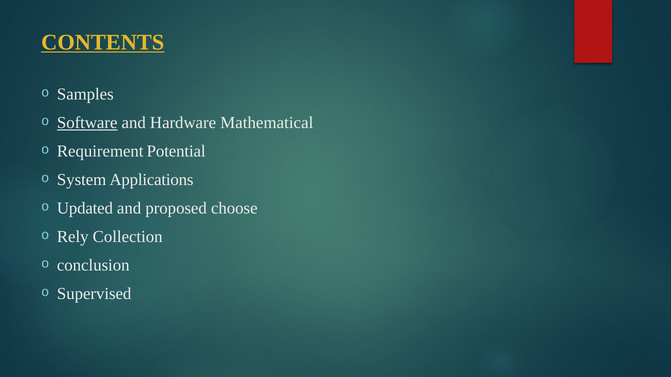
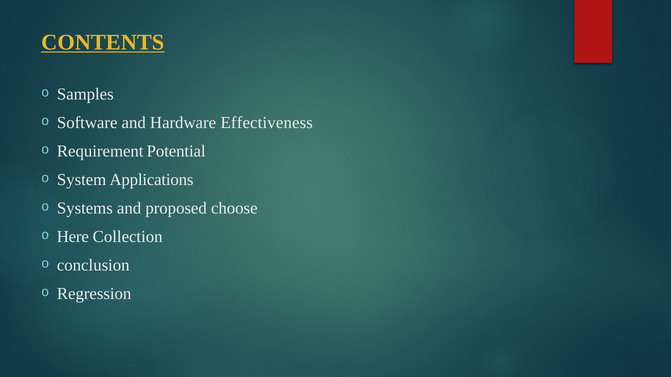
Software underline: present -> none
Mathematical: Mathematical -> Effectiveness
Updated: Updated -> Systems
Rely: Rely -> Here
Supervised: Supervised -> Regression
